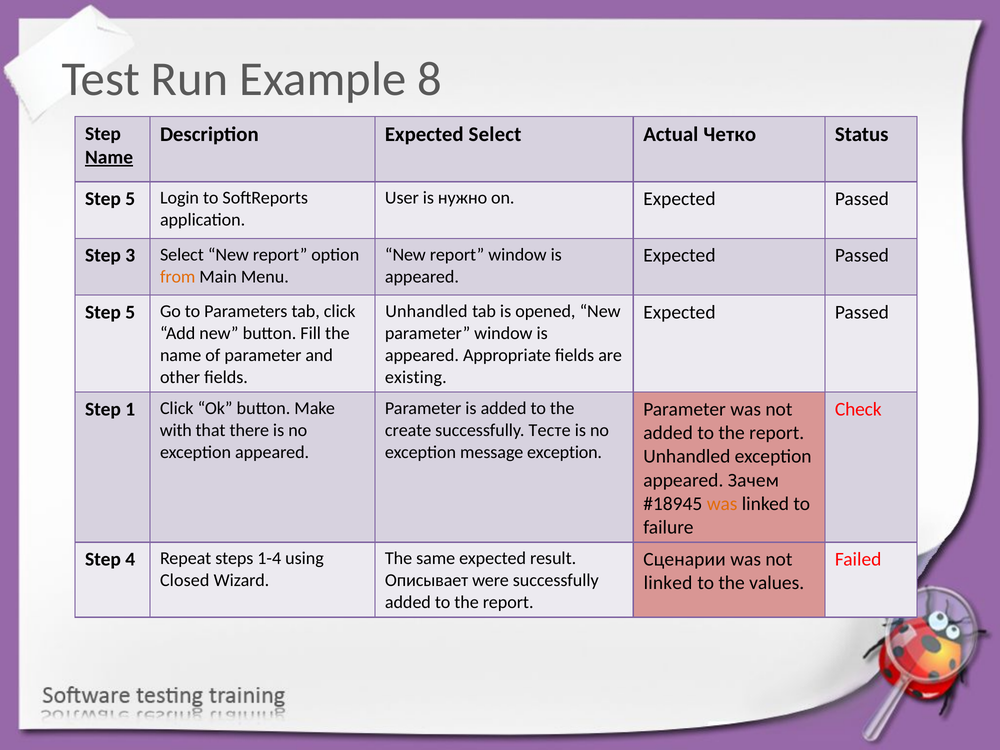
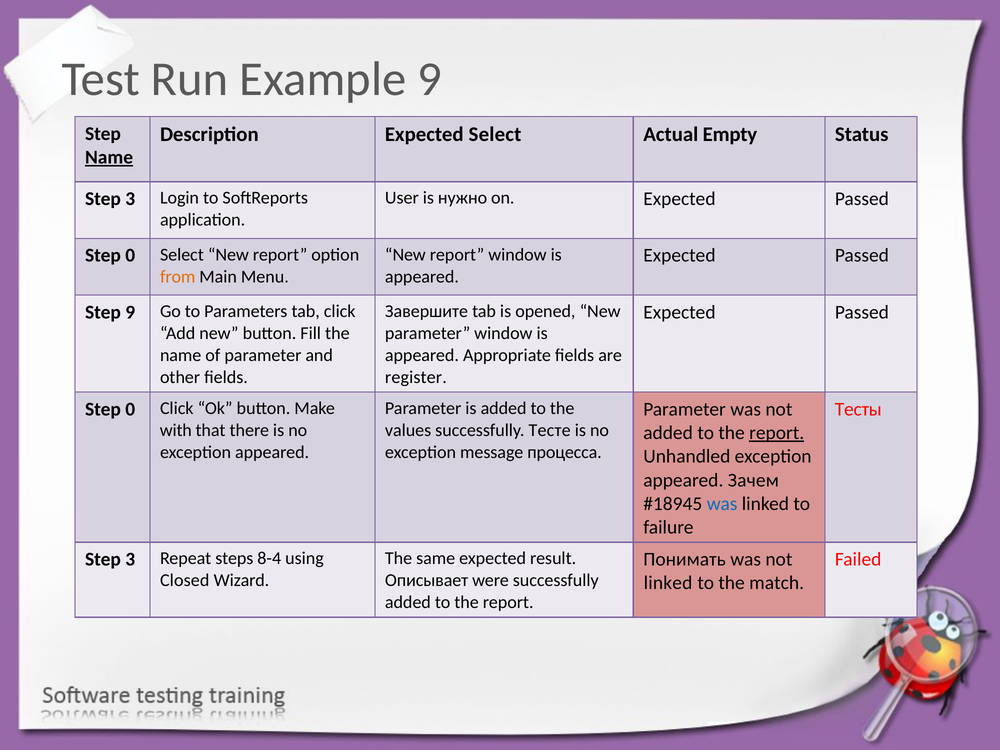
Example 8: 8 -> 9
Четко: Четко -> Empty
5 at (130, 199): 5 -> 3
3 at (130, 256): 3 -> 0
Unhandled at (426, 311): Unhandled -> Завершите
5 at (130, 312): 5 -> 9
existing: existing -> register
1 at (130, 409): 1 -> 0
Check: Check -> Тесты
create: create -> values
report at (777, 433) underline: none -> present
message exception: exception -> процесса
was at (722, 504) colour: orange -> blue
4 at (130, 559): 4 -> 3
1-4: 1-4 -> 8-4
Сценарии: Сценарии -> Понимать
values: values -> match
